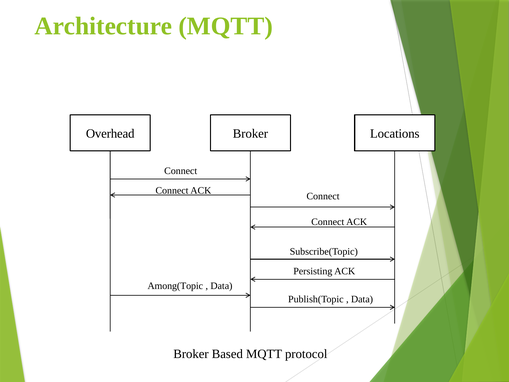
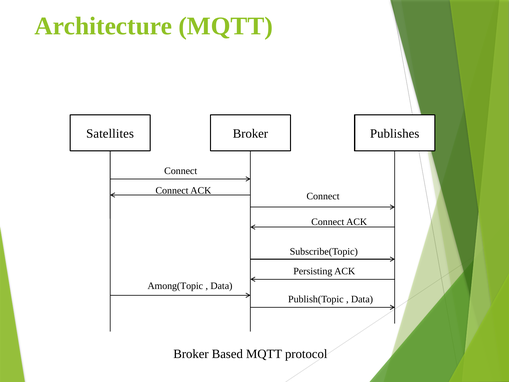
Overhead: Overhead -> Satellites
Locations: Locations -> Publishes
